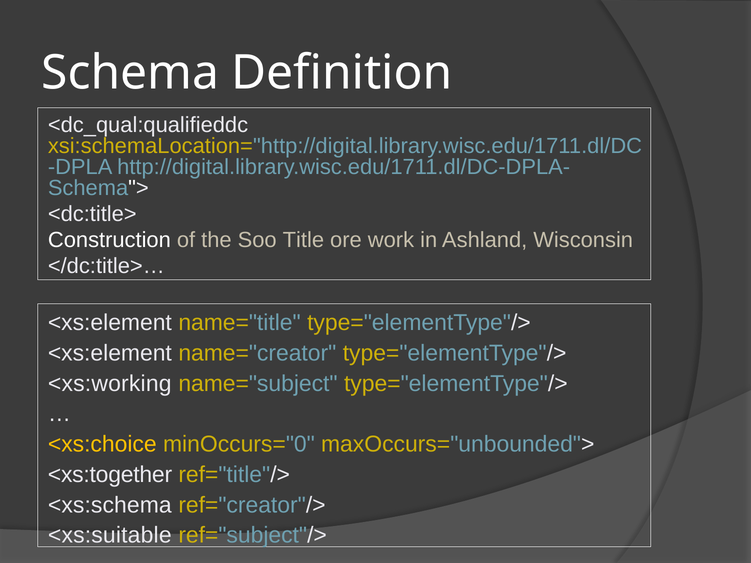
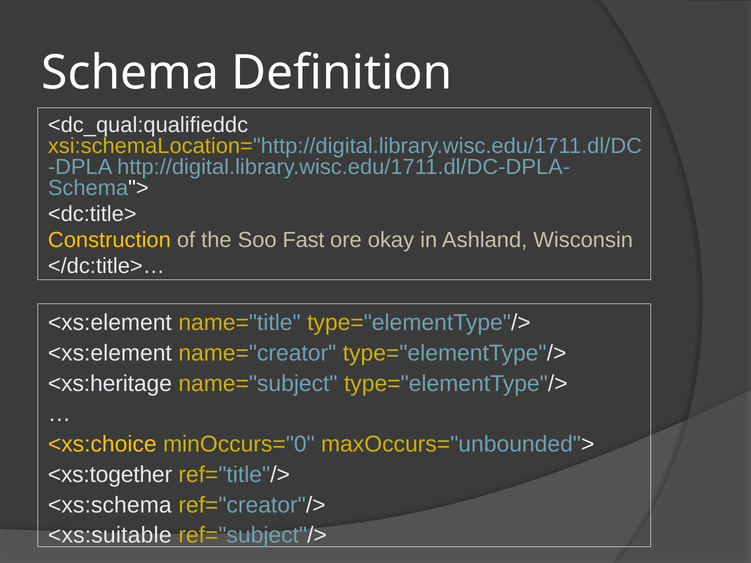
Construction colour: white -> yellow
Title: Title -> Fast
work: work -> okay
<xs:working: <xs:working -> <xs:heritage
